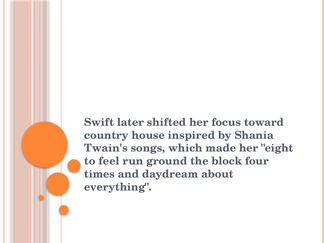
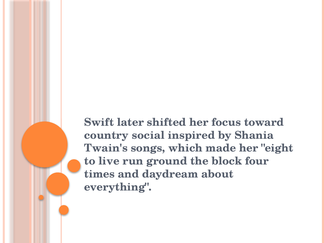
house: house -> social
feel: feel -> live
